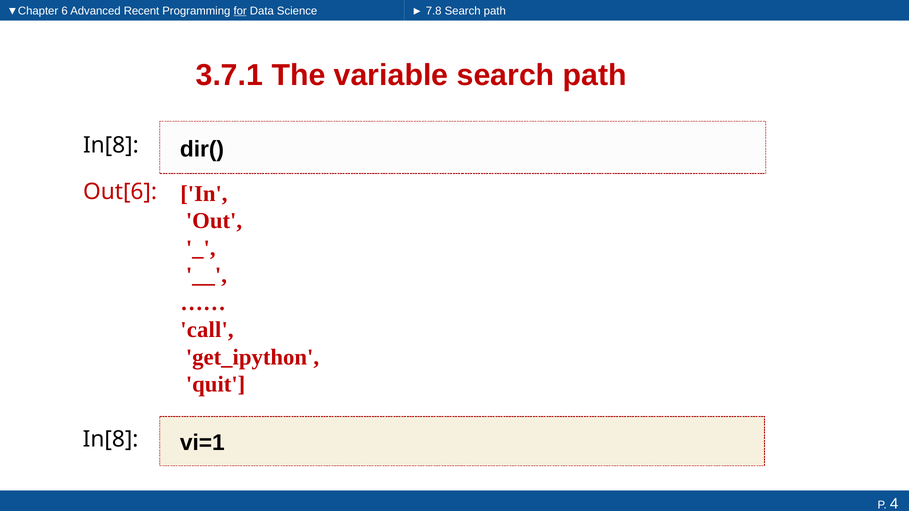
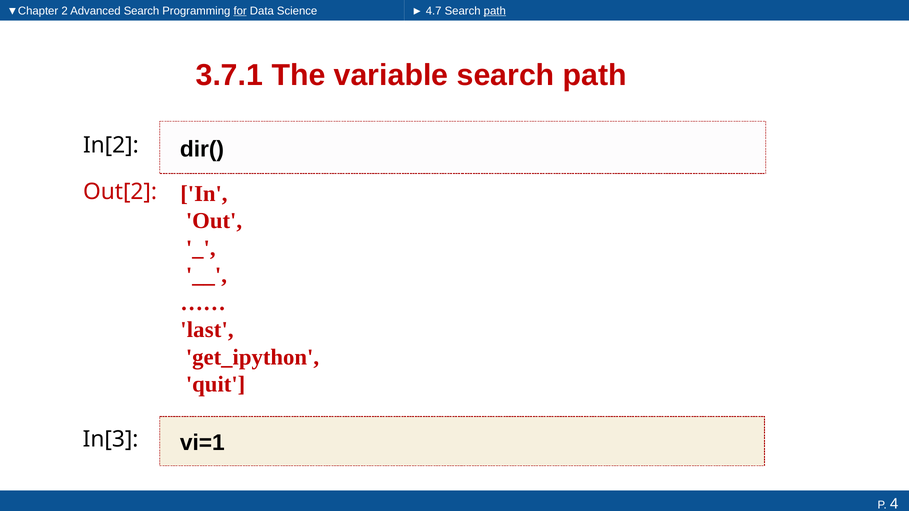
6: 6 -> 2
Advanced Recent: Recent -> Search
7.8: 7.8 -> 4.7
path at (495, 11) underline: none -> present
In[8 at (111, 145): In[8 -> In[2
Out[6: Out[6 -> Out[2
call: call -> last
In[8 at (111, 440): In[8 -> In[3
